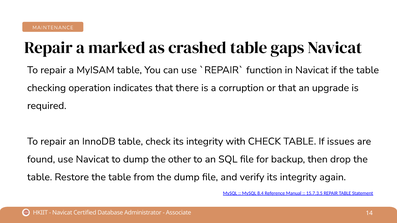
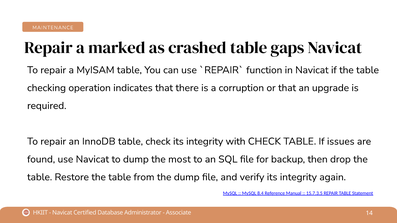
other: other -> most
